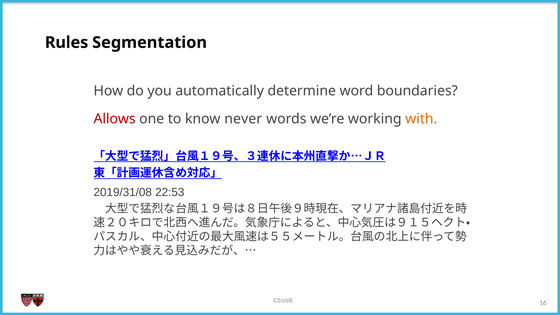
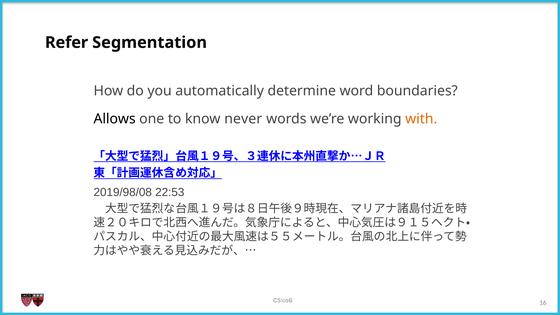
Rules: Rules -> Refer
Allows colour: red -> black
2019/31/08: 2019/31/08 -> 2019/98/08
